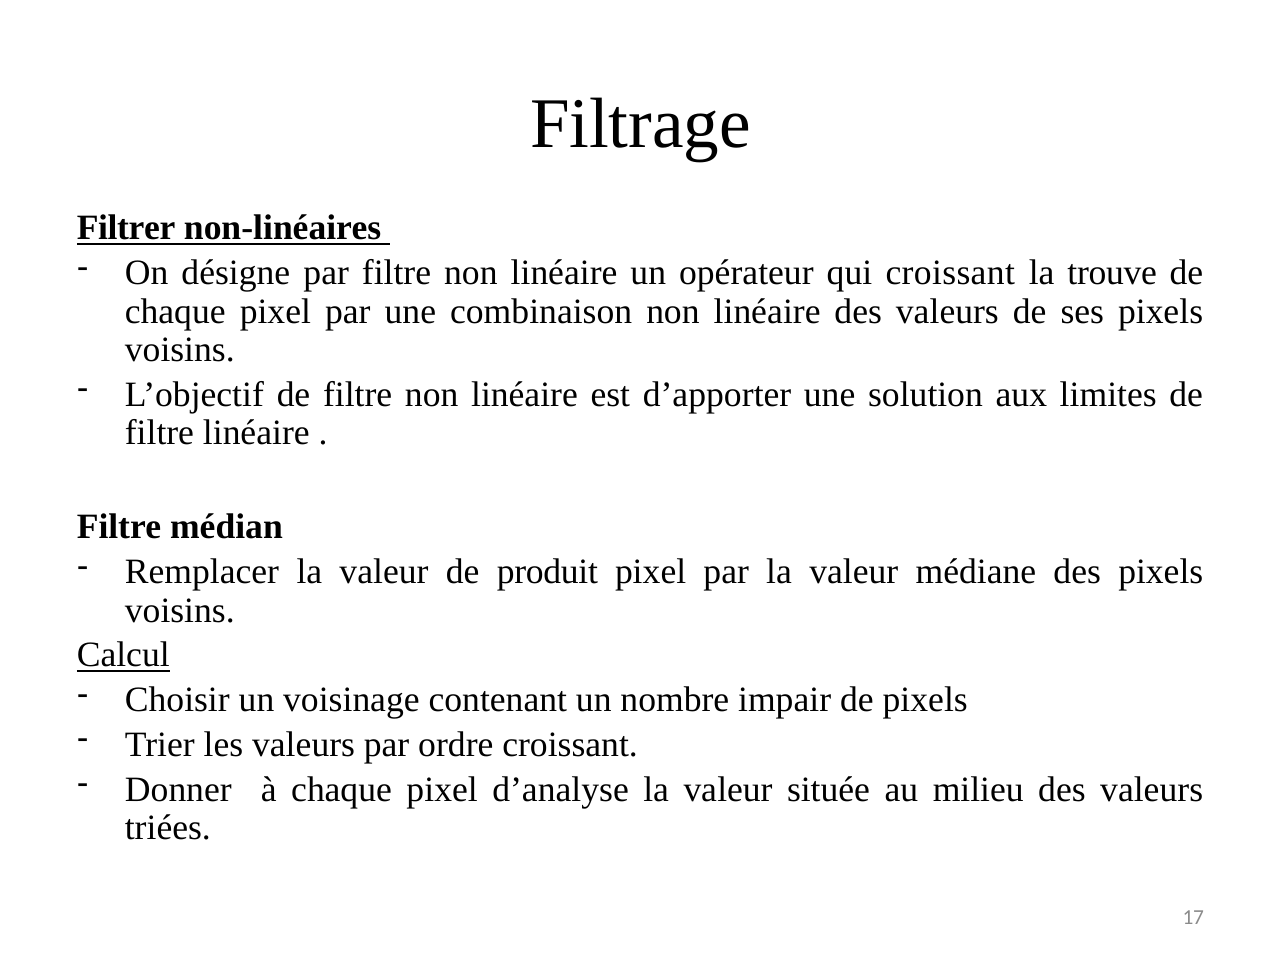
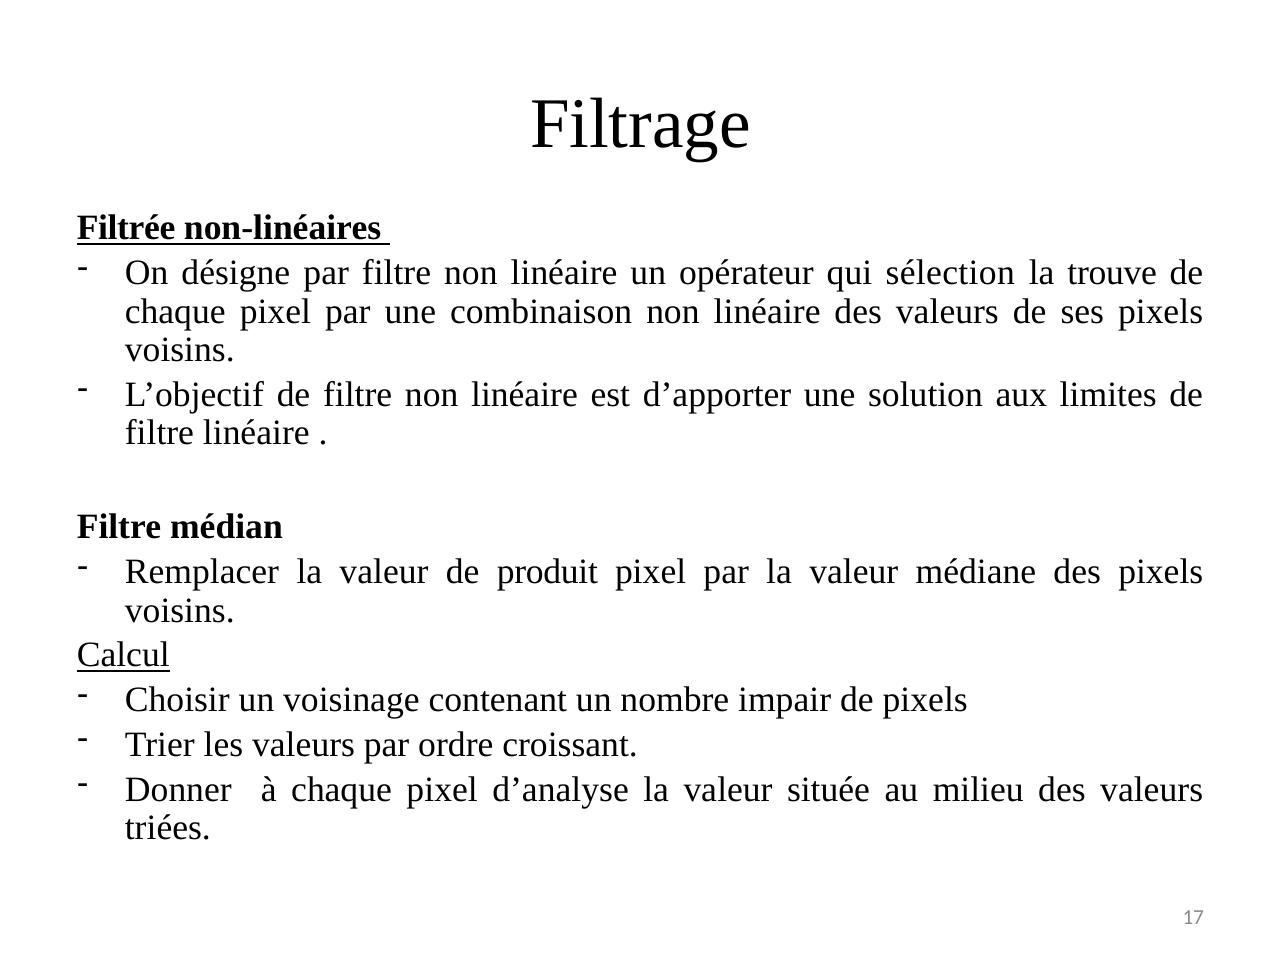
Filtrer: Filtrer -> Filtrée
qui croissant: croissant -> sélection
